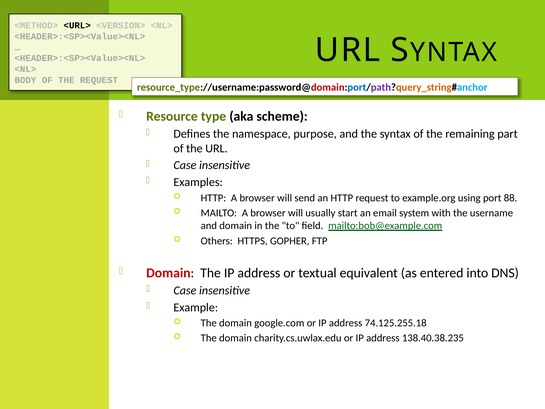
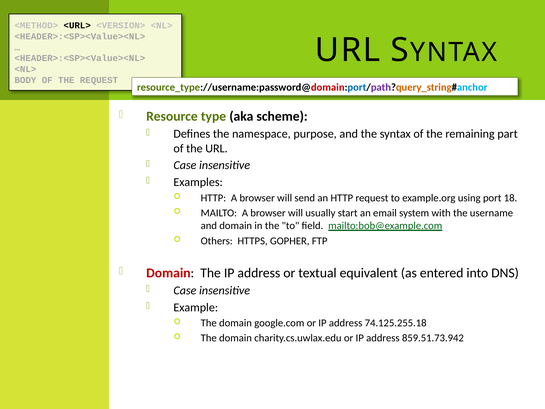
88: 88 -> 18
138.40.38.235: 138.40.38.235 -> 859.51.73.942
